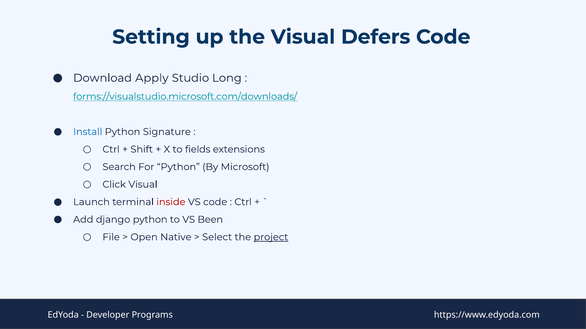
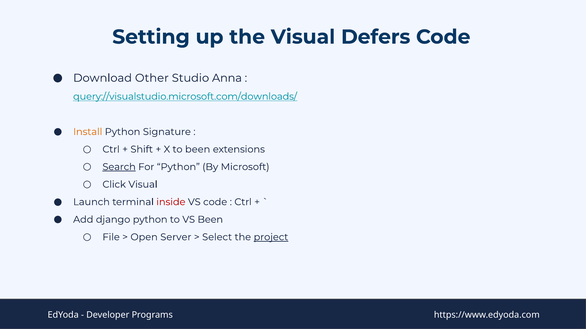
Apply: Apply -> Other
Long: Long -> Anna
forms://visualstudio.microsoft.com/downloads/: forms://visualstudio.microsoft.com/downloads/ -> query://visualstudio.microsoft.com/downloads/
Install colour: blue -> orange
to fields: fields -> been
Search underline: none -> present
Native: Native -> Server
